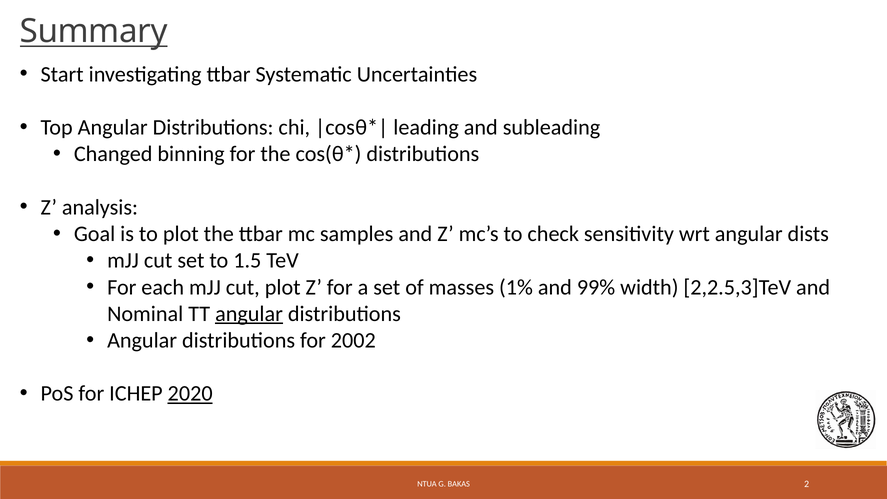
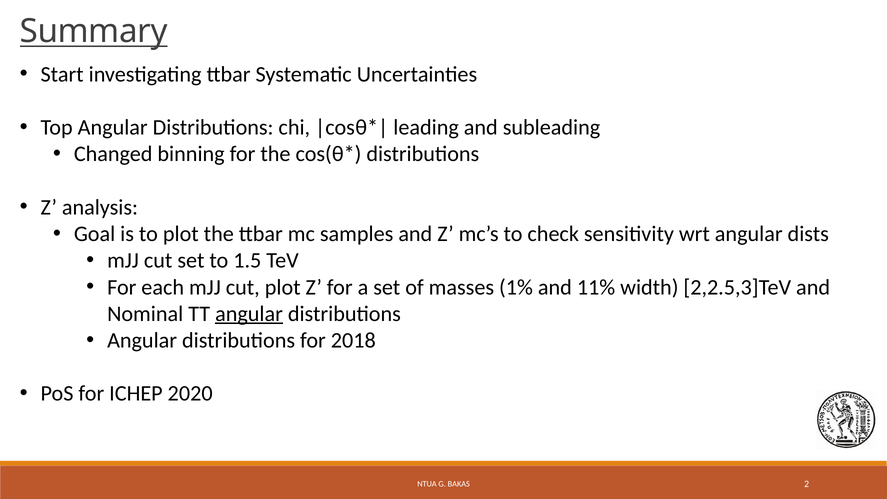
99%: 99% -> 11%
2002: 2002 -> 2018
2020 underline: present -> none
